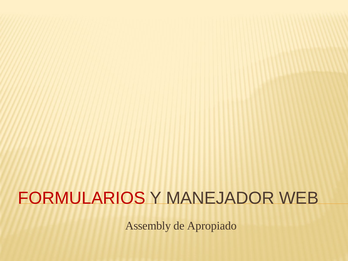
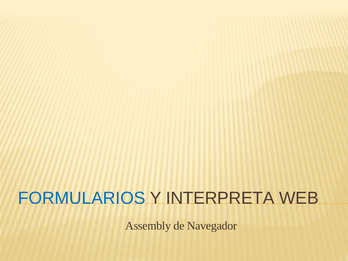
FORMULARIOS colour: red -> blue
MANEJADOR: MANEJADOR -> INTERPRETA
Apropiado: Apropiado -> Navegador
